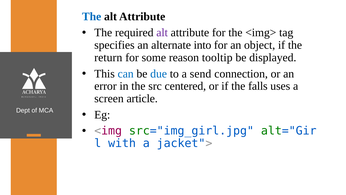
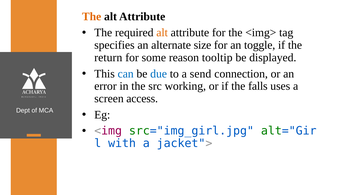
The at (92, 16) colour: blue -> orange
alt at (162, 33) colour: purple -> orange
into: into -> size
object: object -> toggle
centered: centered -> working
article: article -> access
